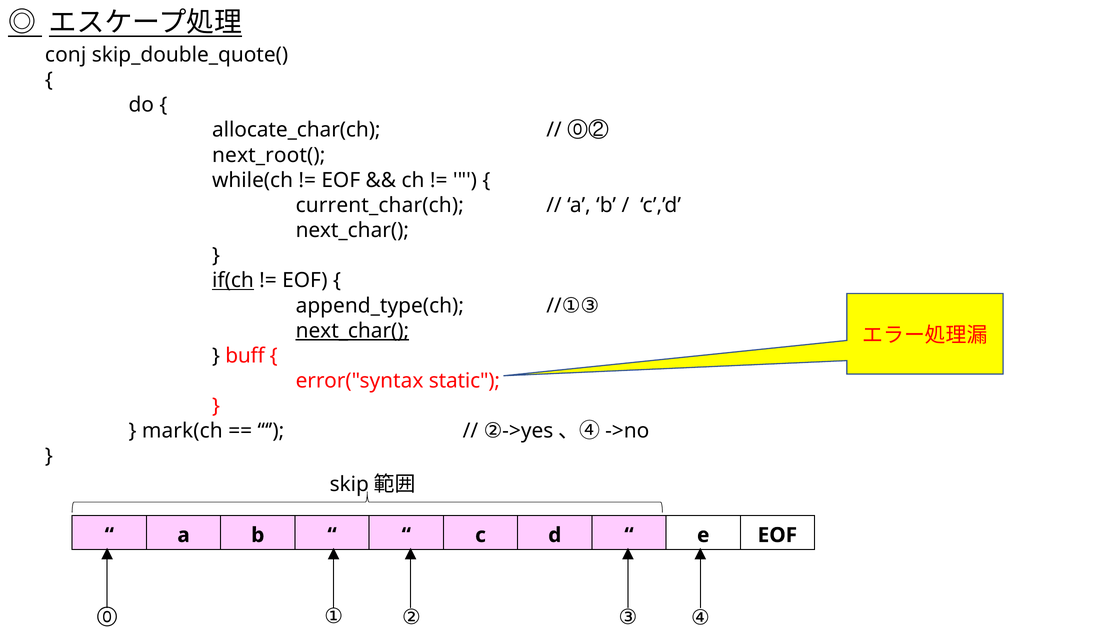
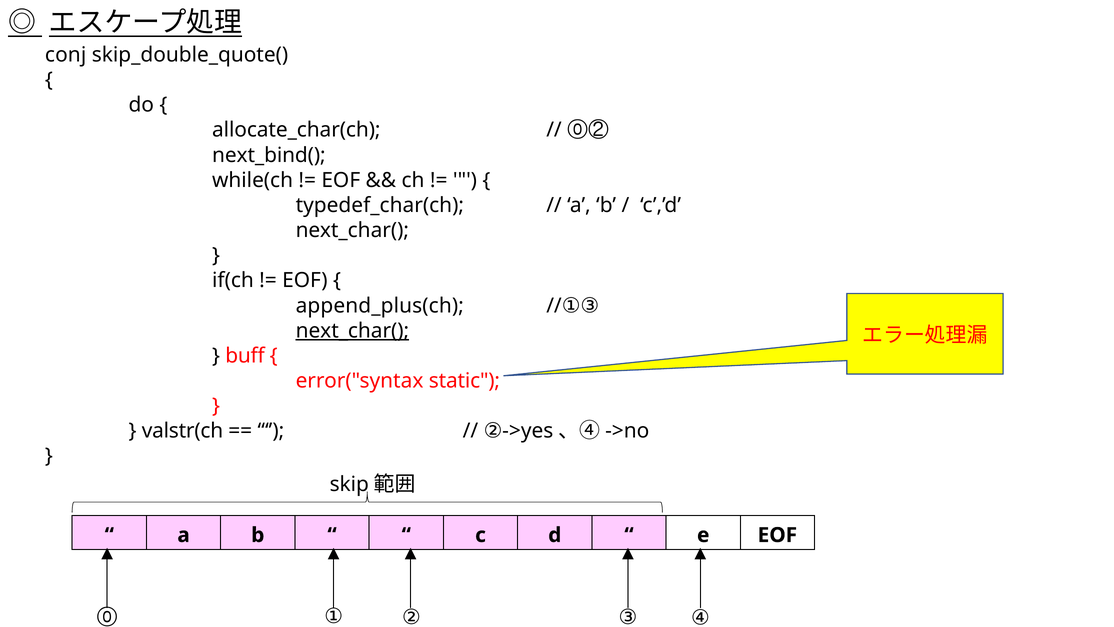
next_root(: next_root( -> next_bind(
current_char(ch: current_char(ch -> typedef_char(ch
if(ch underline: present -> none
append_type(ch: append_type(ch -> append_plus(ch
mark(ch: mark(ch -> valstr(ch
